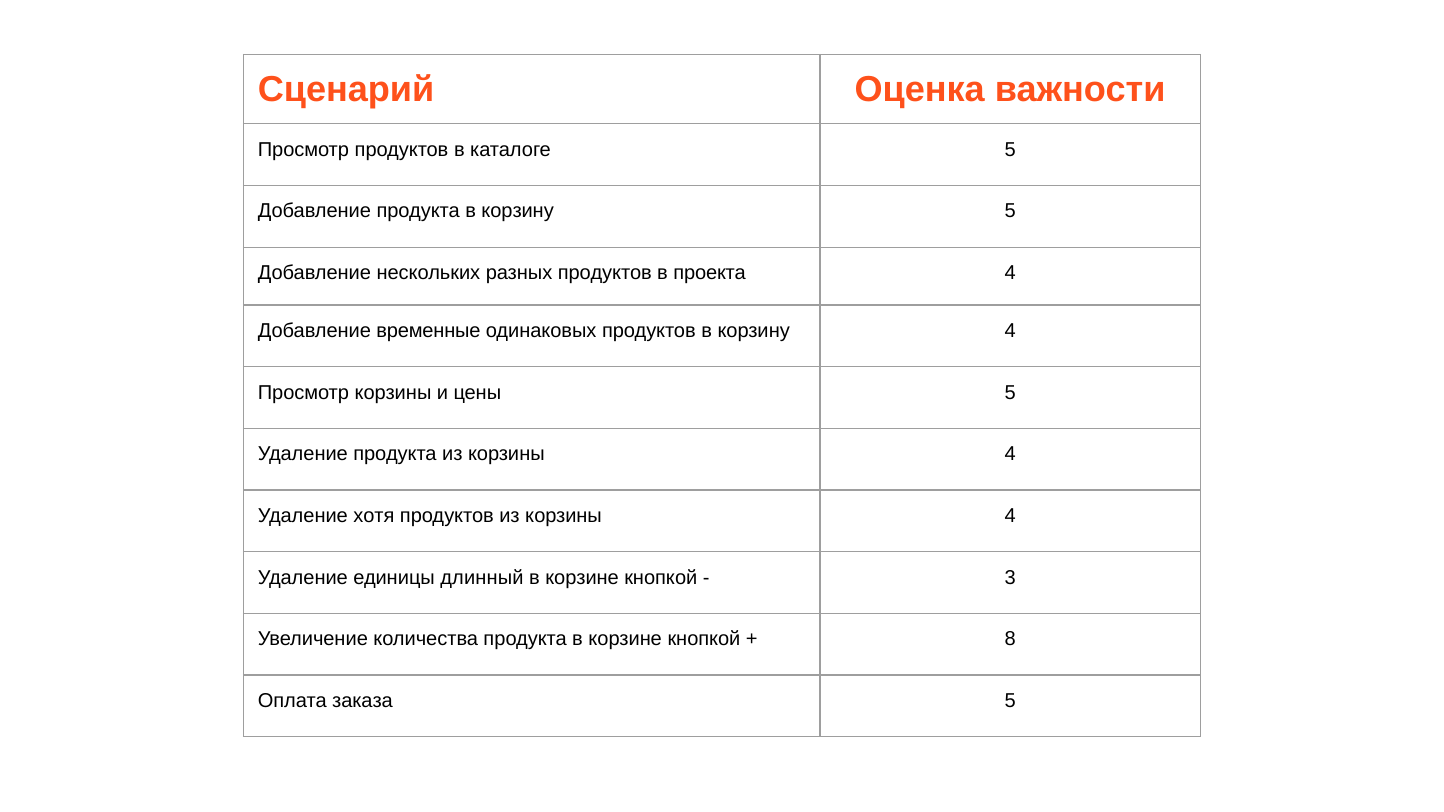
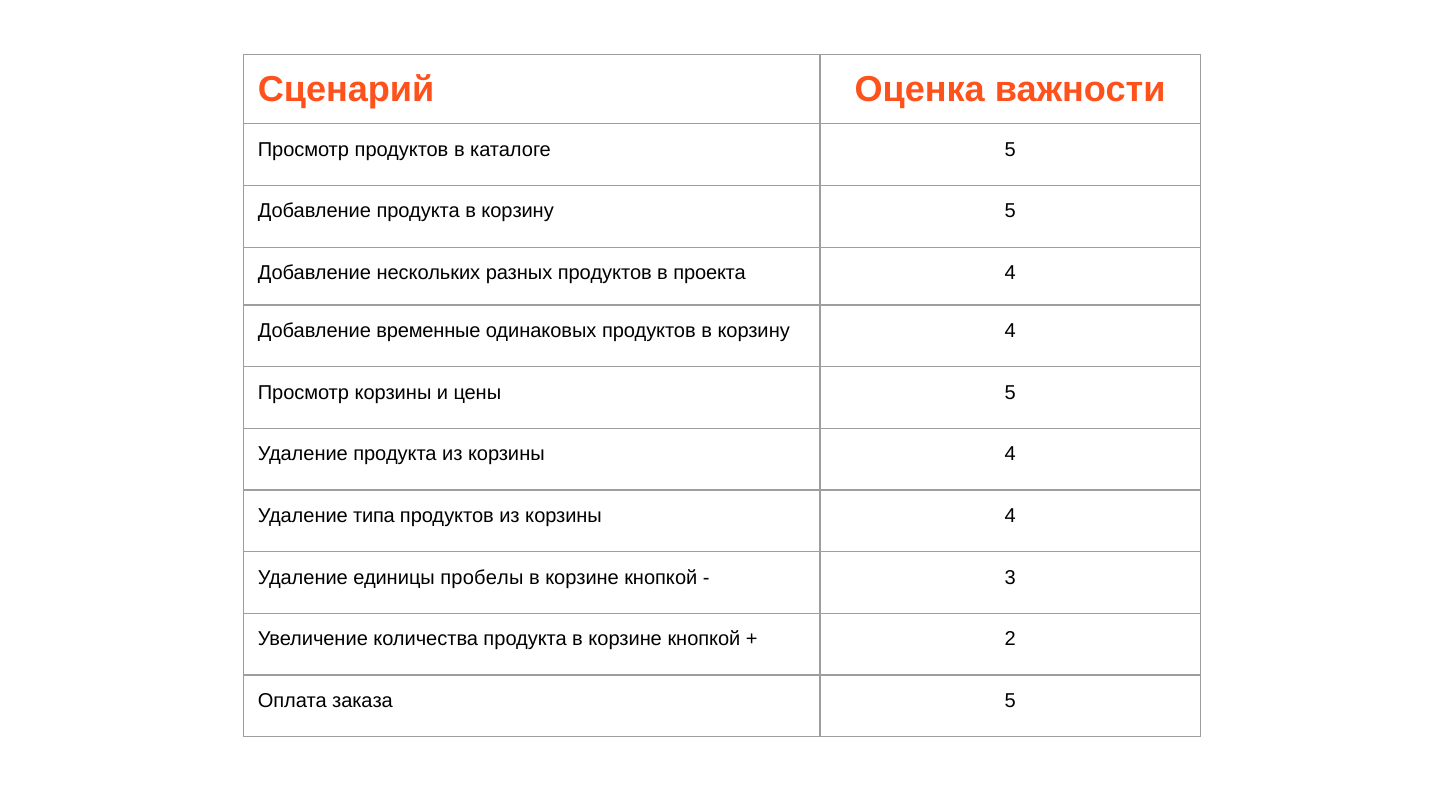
хотя: хотя -> типа
длинный: длинный -> пробелы
8: 8 -> 2
